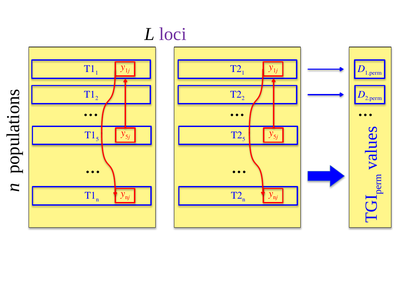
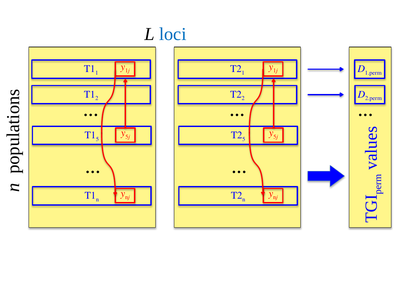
loci colour: purple -> blue
